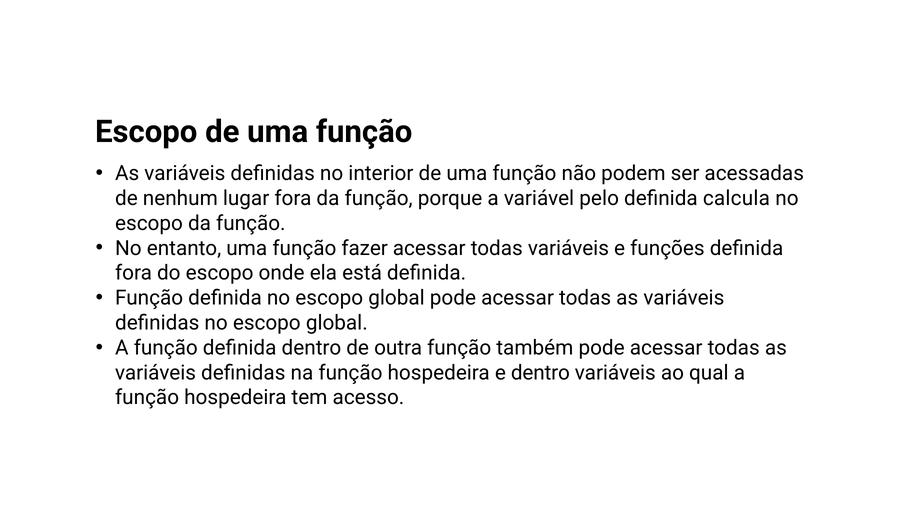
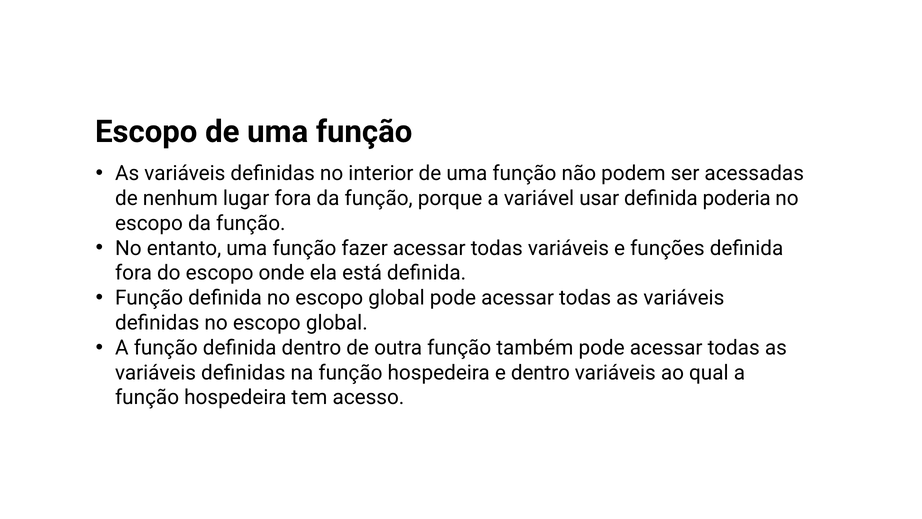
pelo: pelo -> usar
calcula: calcula -> poderia
